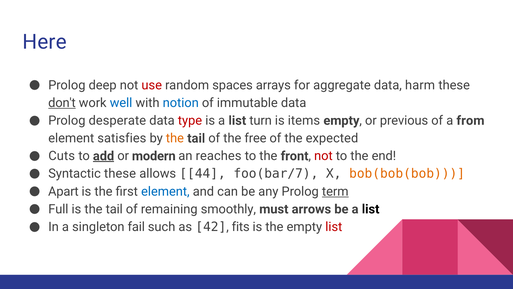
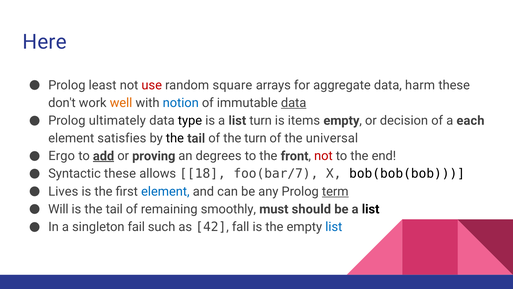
deep: deep -> least
spaces: spaces -> square
don't underline: present -> none
well colour: blue -> orange
data at (294, 103) underline: none -> present
desperate: desperate -> ultimately
type colour: red -> black
previous: previous -> decision
from: from -> each
the at (175, 138) colour: orange -> black
the free: free -> turn
expected: expected -> universal
Cuts: Cuts -> Ergo
modern: modern -> proving
reaches: reaches -> degrees
44: 44 -> 18
bob(bob(bob colour: orange -> black
Apart: Apart -> Lives
Full: Full -> Will
arrows: arrows -> should
fits: fits -> fall
list at (334, 227) colour: red -> blue
